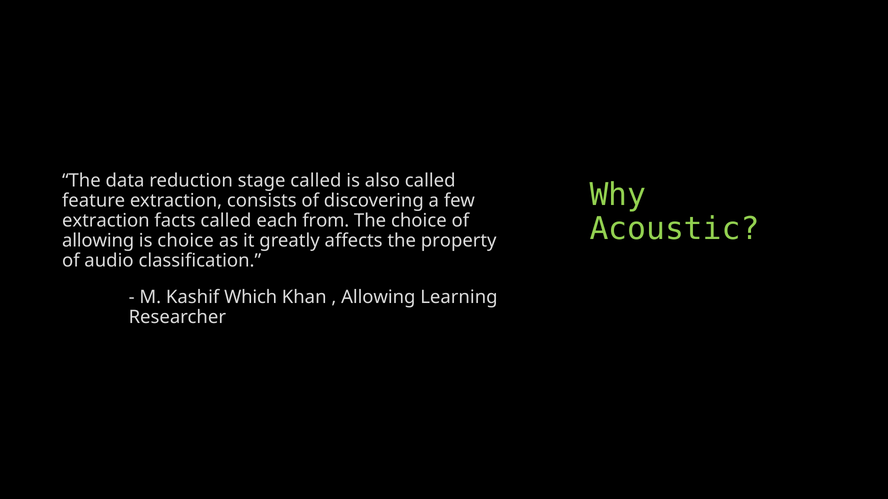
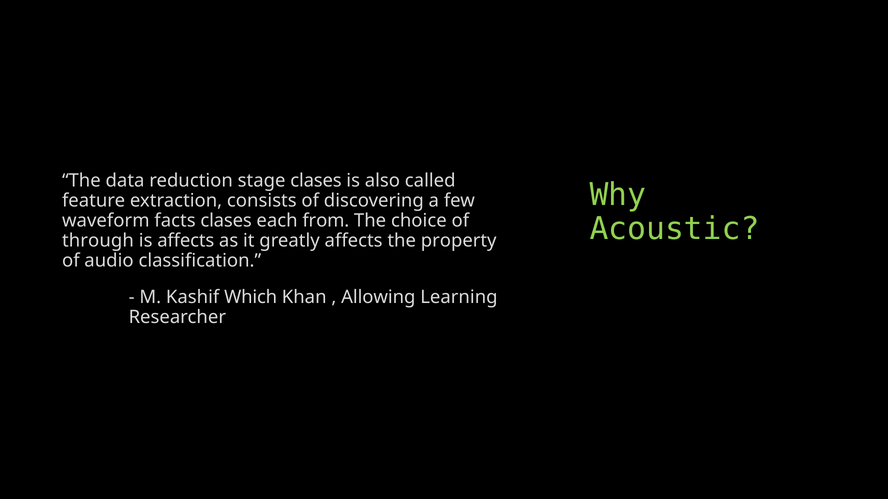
stage called: called -> clases
extraction at (106, 221): extraction -> waveform
facts called: called -> clases
allowing at (98, 241): allowing -> through
is choice: choice -> affects
